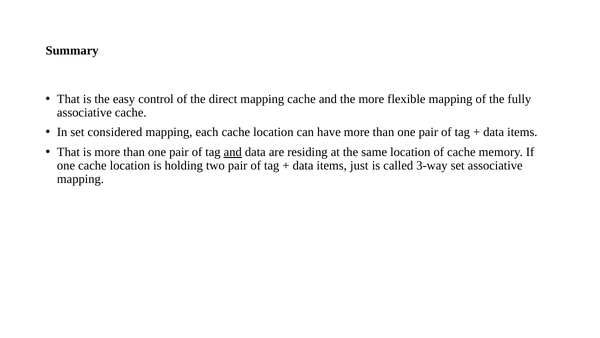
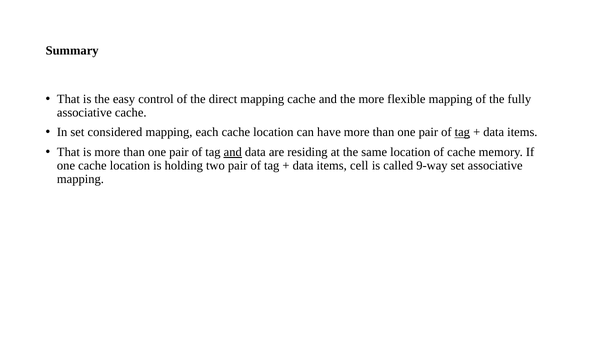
tag at (462, 132) underline: none -> present
just: just -> cell
3-way: 3-way -> 9-way
